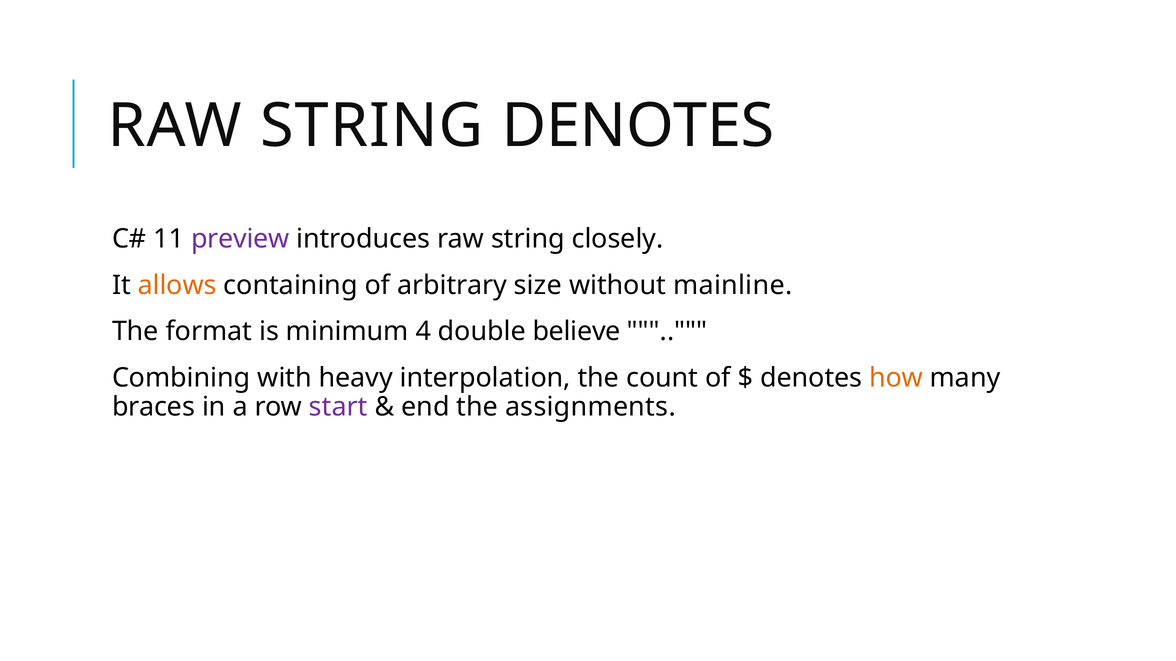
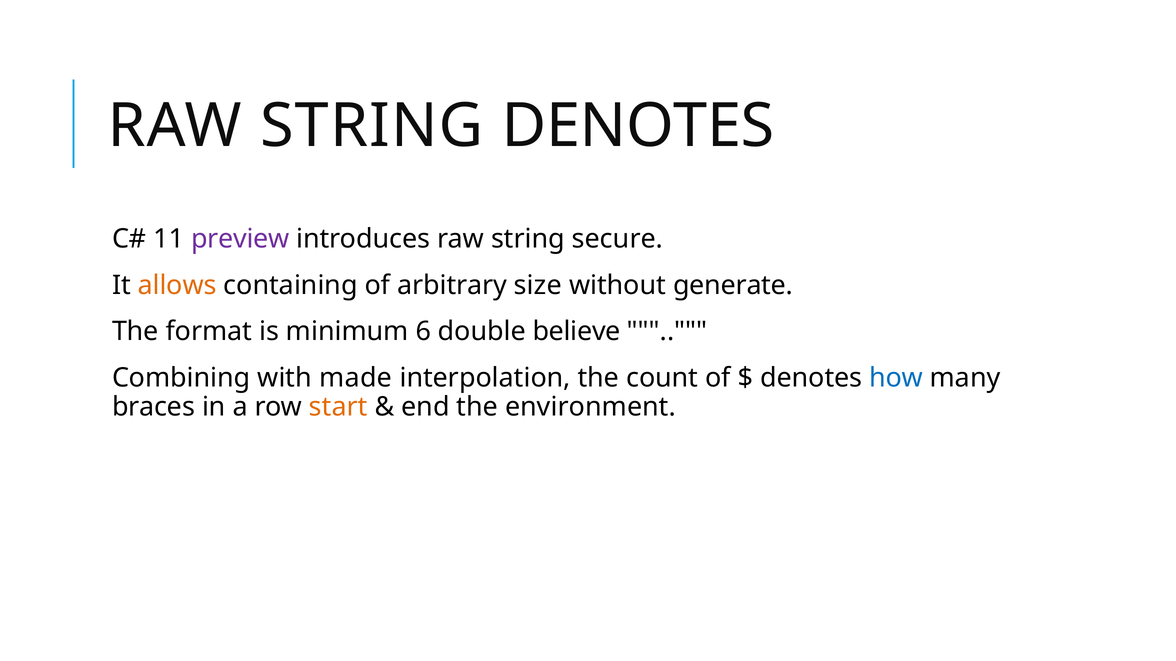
closely: closely -> secure
mainline: mainline -> generate
4: 4 -> 6
heavy: heavy -> made
how colour: orange -> blue
start colour: purple -> orange
assignments: assignments -> environment
